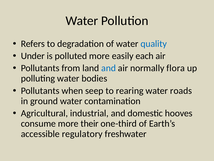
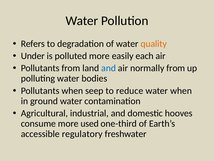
quality colour: blue -> orange
normally flora: flora -> from
rearing: rearing -> reduce
water roads: roads -> when
their: their -> used
